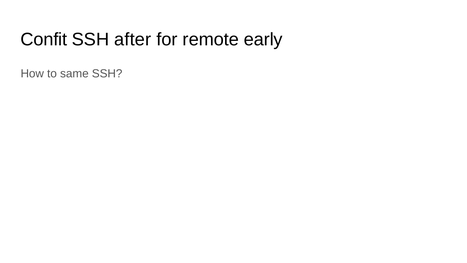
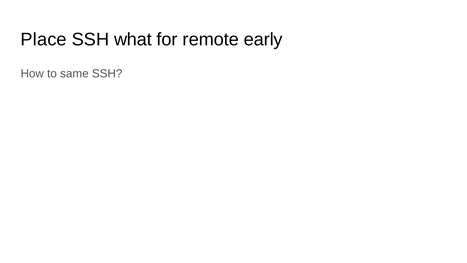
Confit: Confit -> Place
after: after -> what
